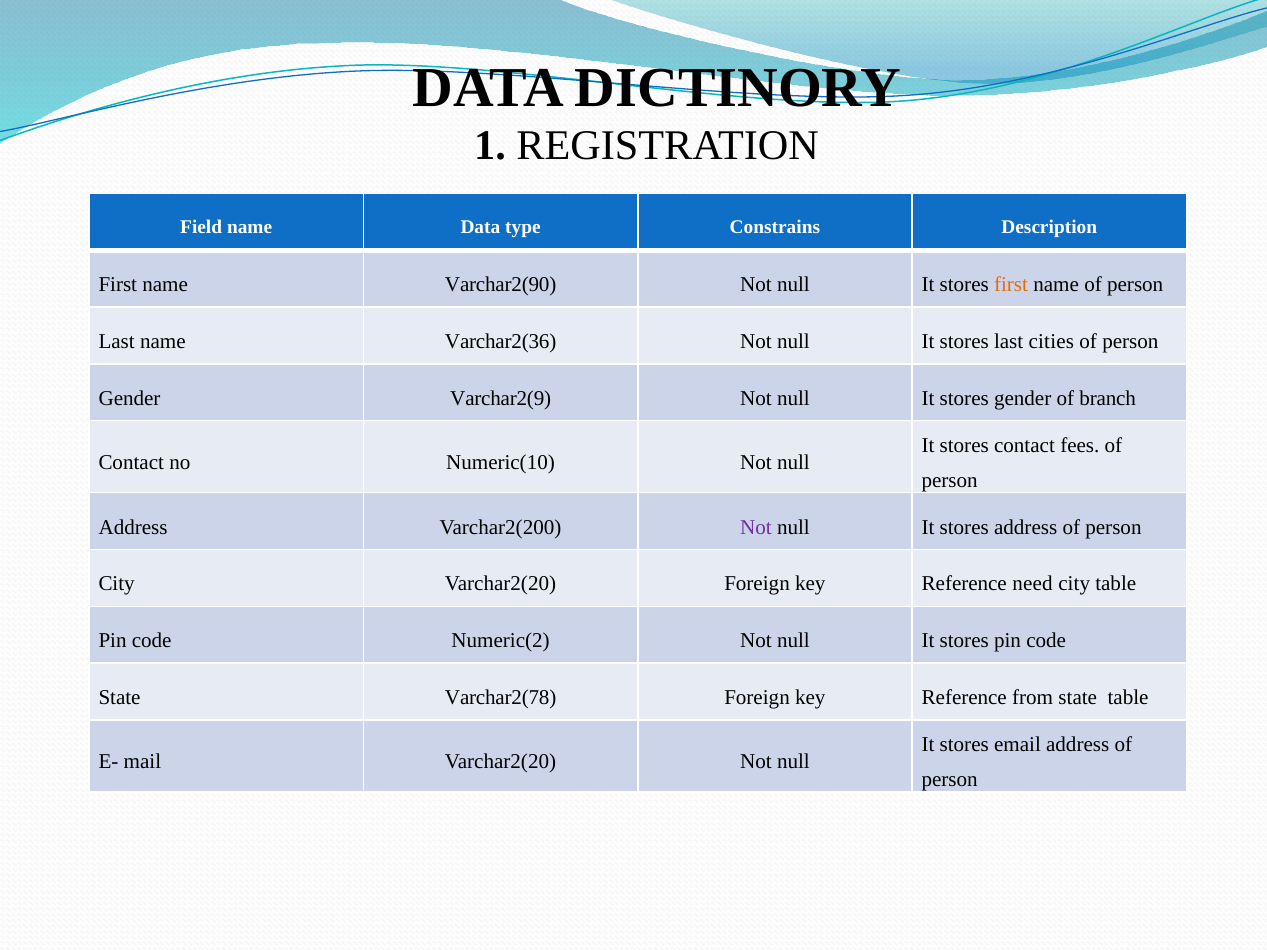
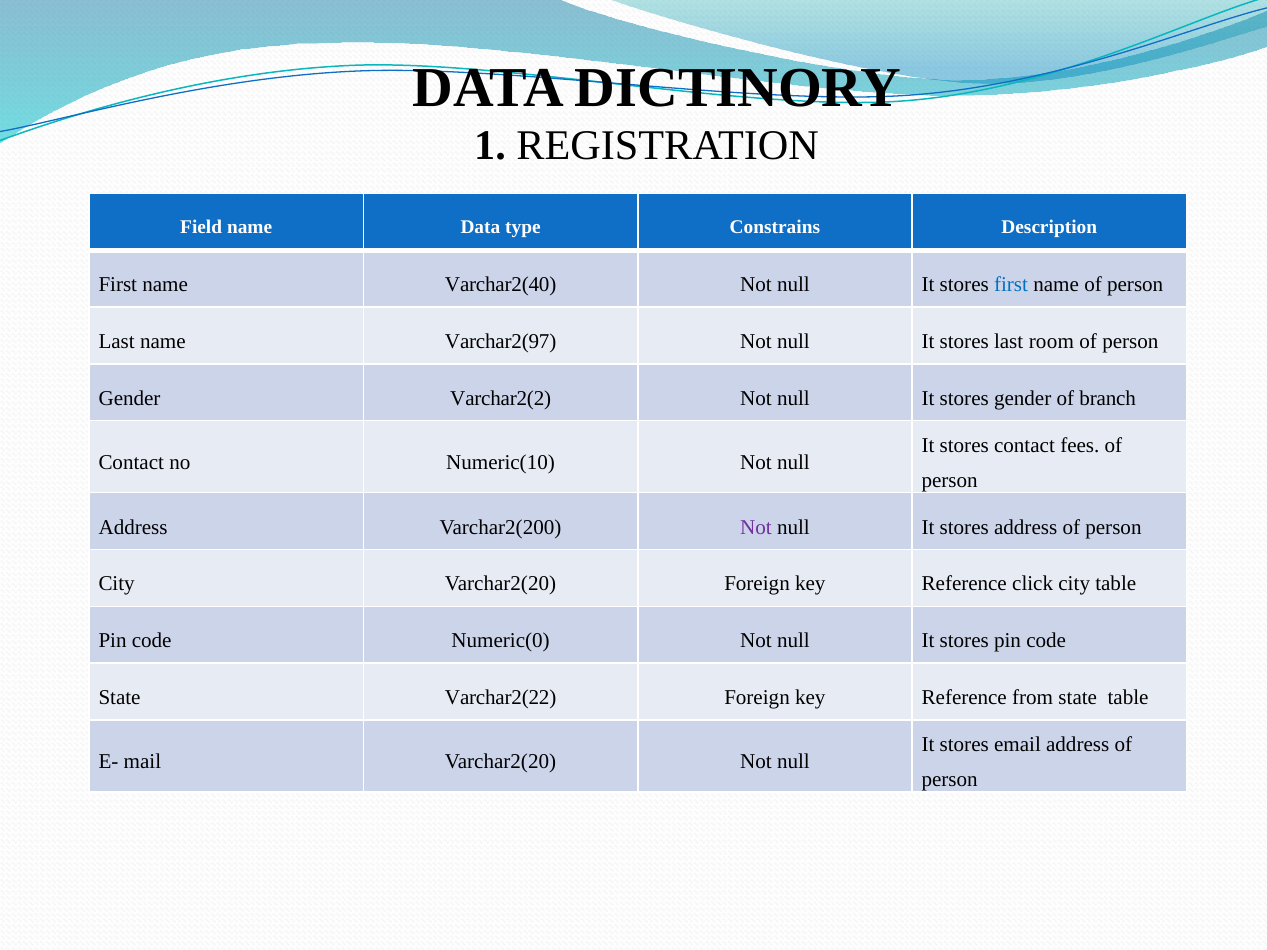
Varchar2(90: Varchar2(90 -> Varchar2(40
first at (1011, 285) colour: orange -> blue
Varchar2(36: Varchar2(36 -> Varchar2(97
cities: cities -> room
Varchar2(9: Varchar2(9 -> Varchar2(2
need: need -> click
Numeric(2: Numeric(2 -> Numeric(0
Varchar2(78: Varchar2(78 -> Varchar2(22
